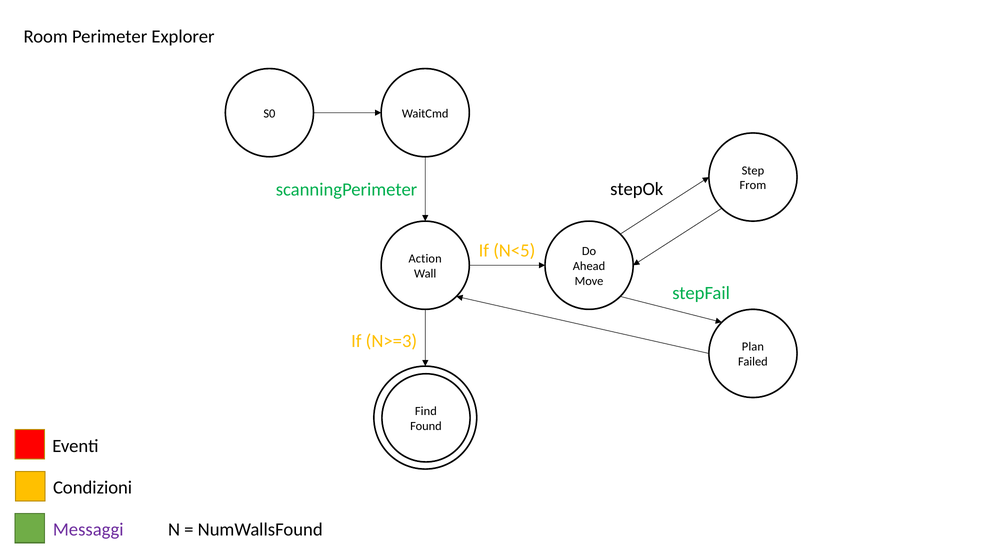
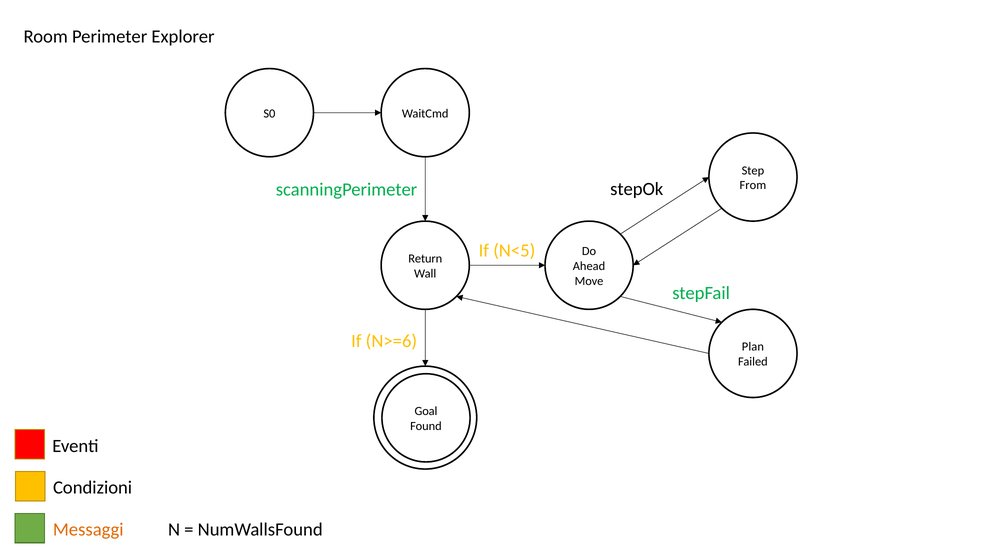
Action: Action -> Return
N>=3: N>=3 -> N>=6
Find: Find -> Goal
Messaggi colour: purple -> orange
